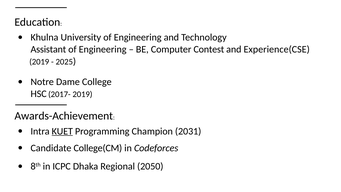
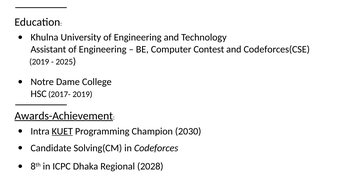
Experience(CSE: Experience(CSE -> Codeforces(CSE
Awards-Achievement underline: none -> present
2031: 2031 -> 2030
College(CM: College(CM -> Solving(CM
2050: 2050 -> 2028
